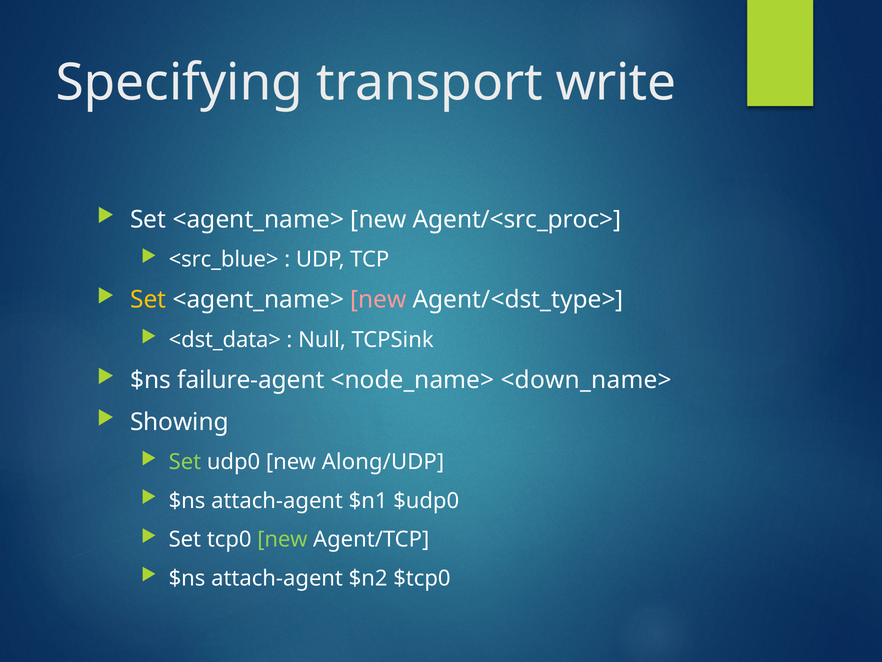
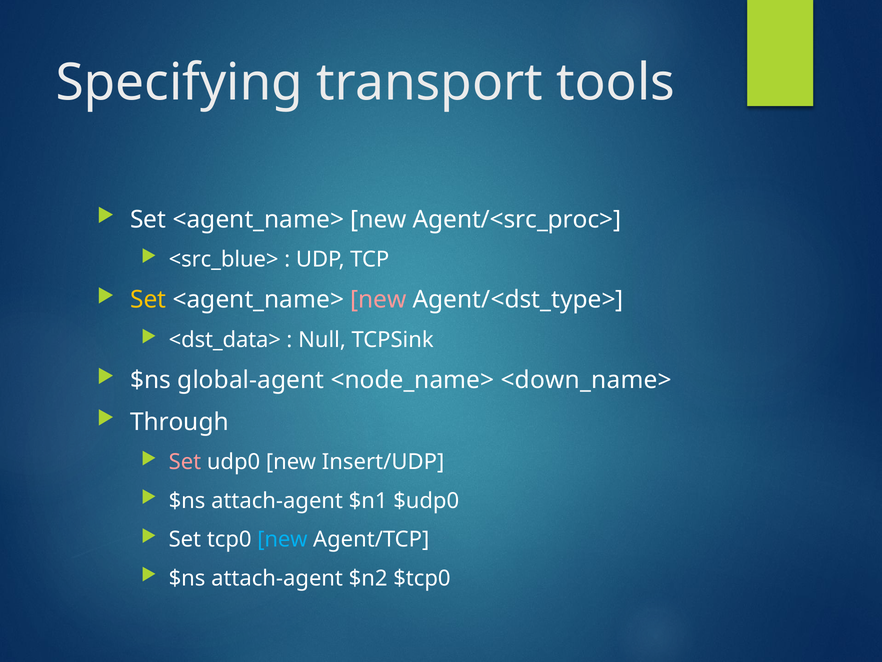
write: write -> tools
failure-agent: failure-agent -> global-agent
Showing: Showing -> Through
Set at (185, 462) colour: light green -> pink
Along/UDP: Along/UDP -> Insert/UDP
new at (282, 539) colour: light green -> light blue
